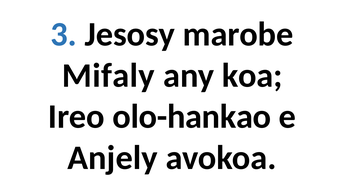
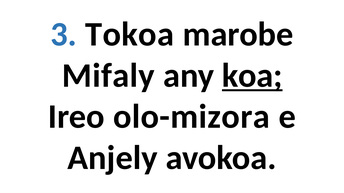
Jesosy: Jesosy -> Tokoa
koa underline: none -> present
olo-hankao: olo-hankao -> olo-mizora
